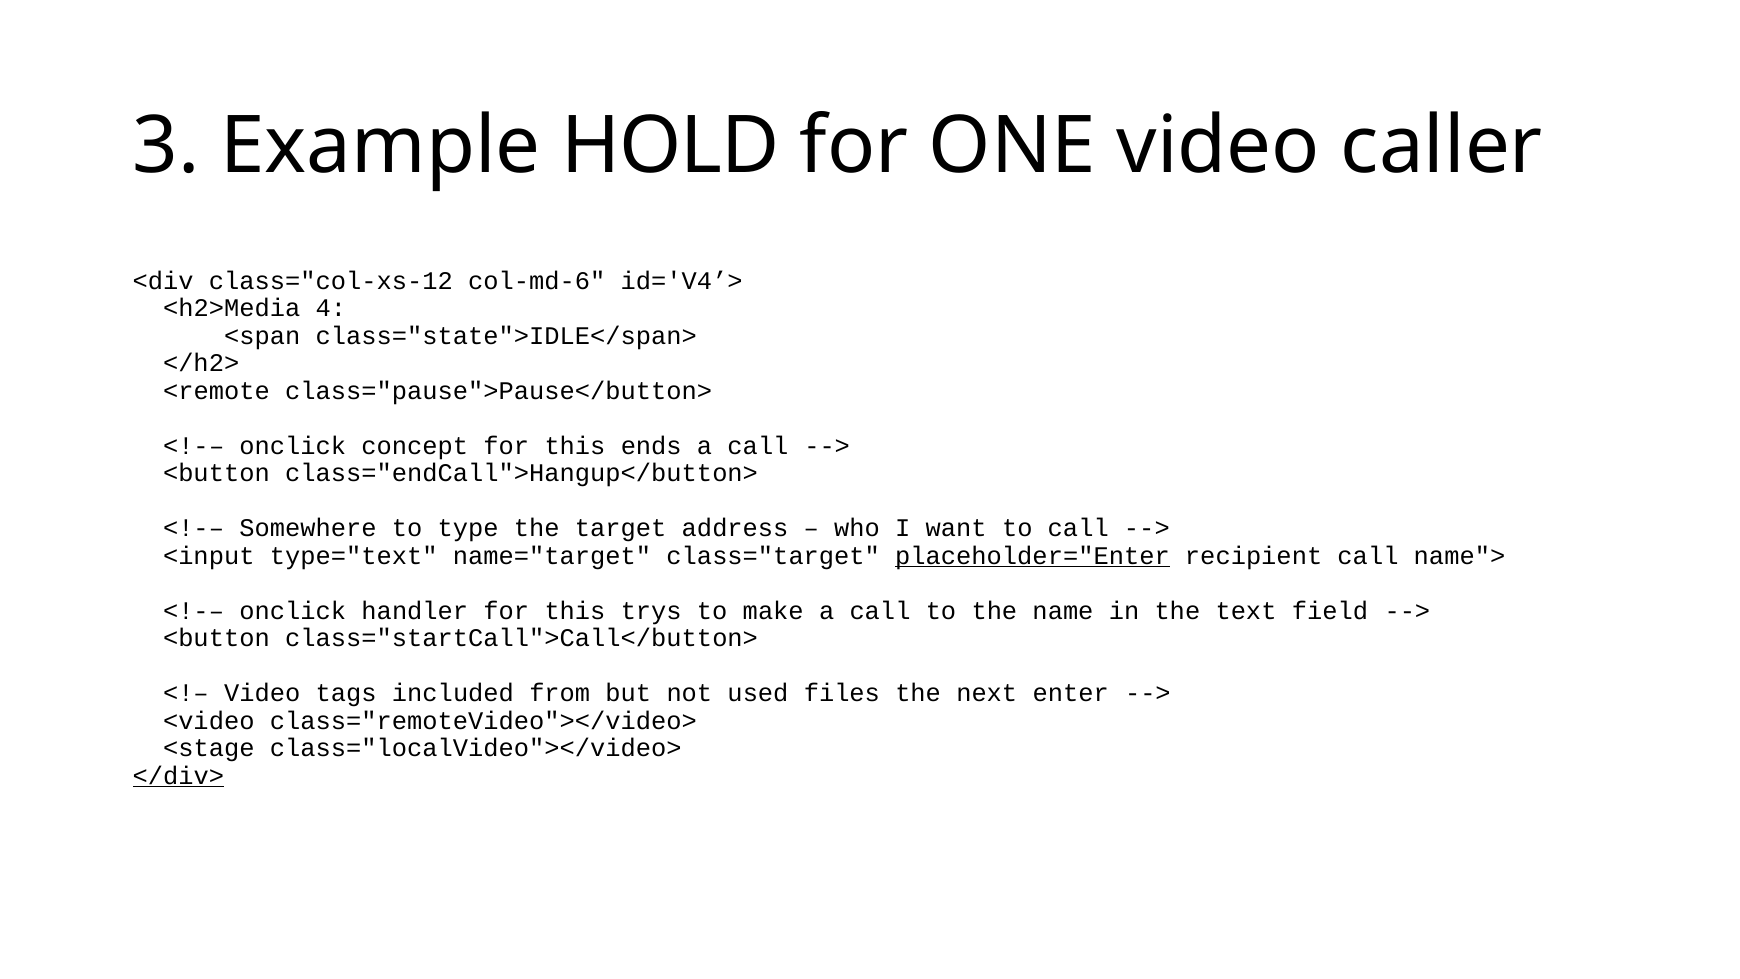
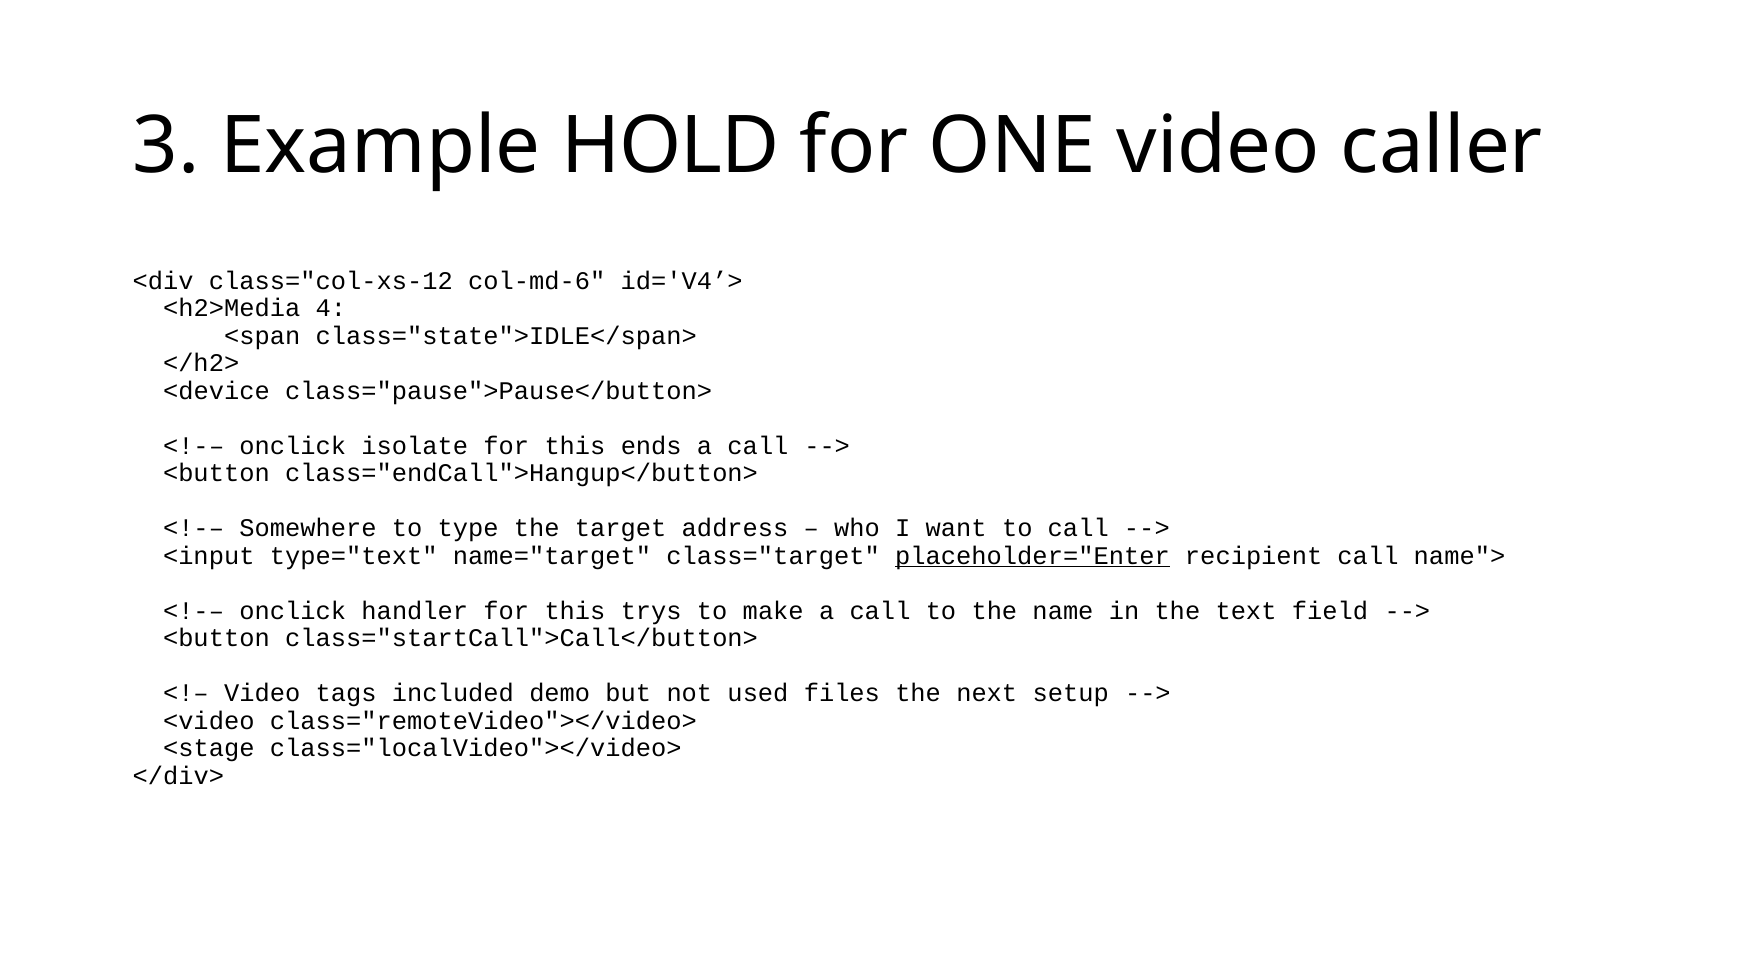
<remote: <remote -> <device
concept: concept -> isolate
from: from -> demo
enter: enter -> setup
</div> underline: present -> none
